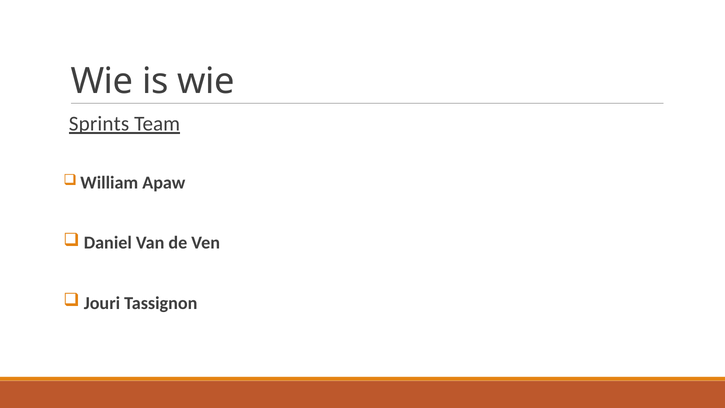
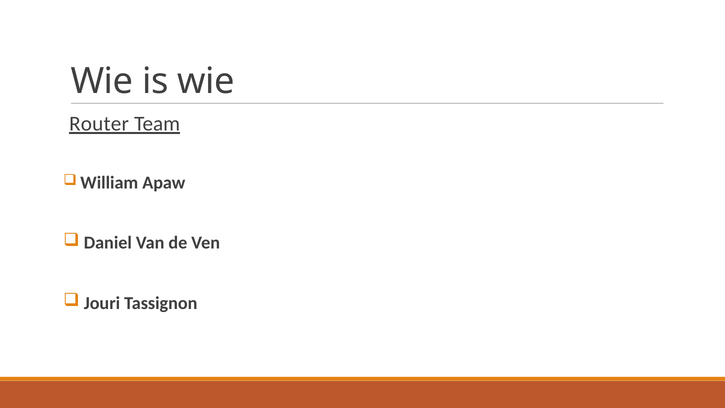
Sprints: Sprints -> Router
